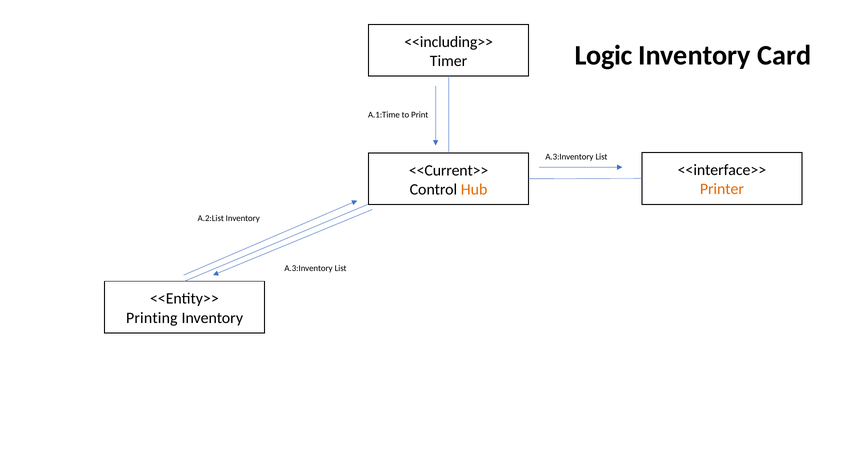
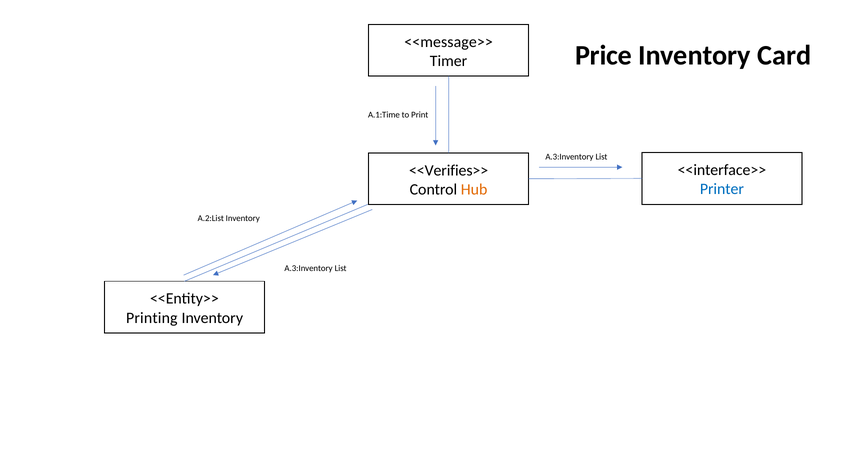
<<including>>: <<including>> -> <<message>>
Logic: Logic -> Price
<<Current>>: <<Current>> -> <<Verifies>>
Printer colour: orange -> blue
